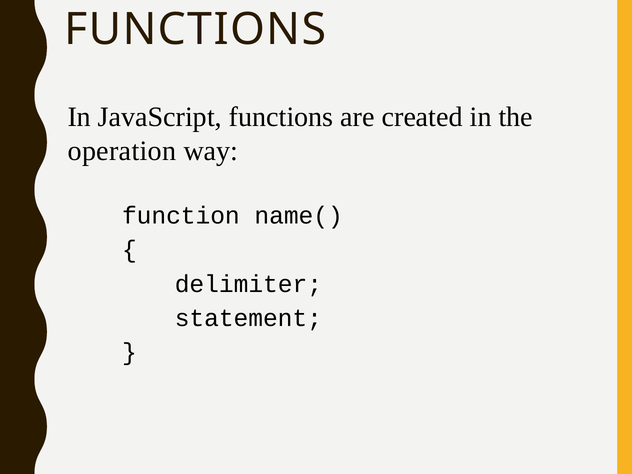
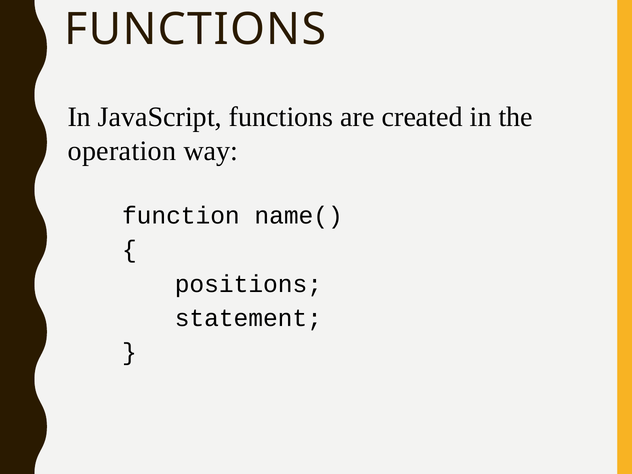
delimiter: delimiter -> positions
